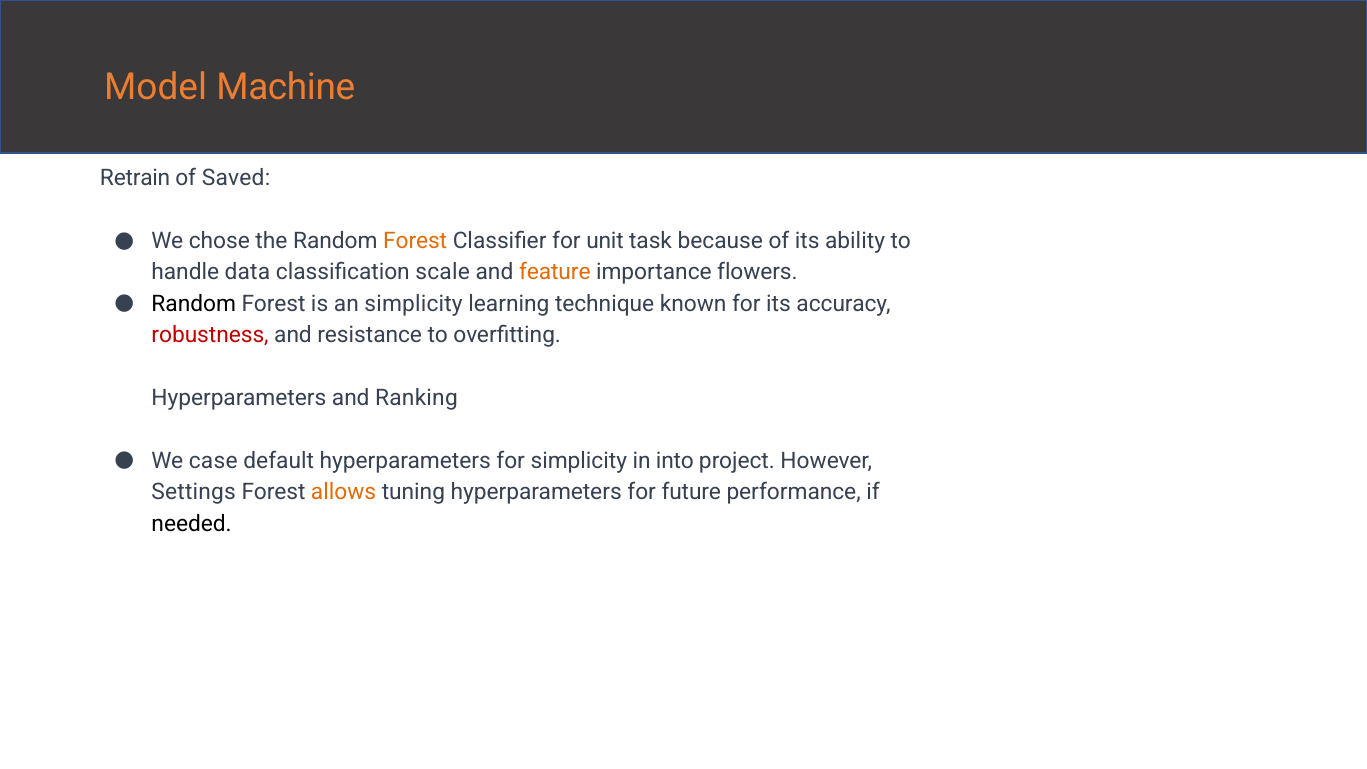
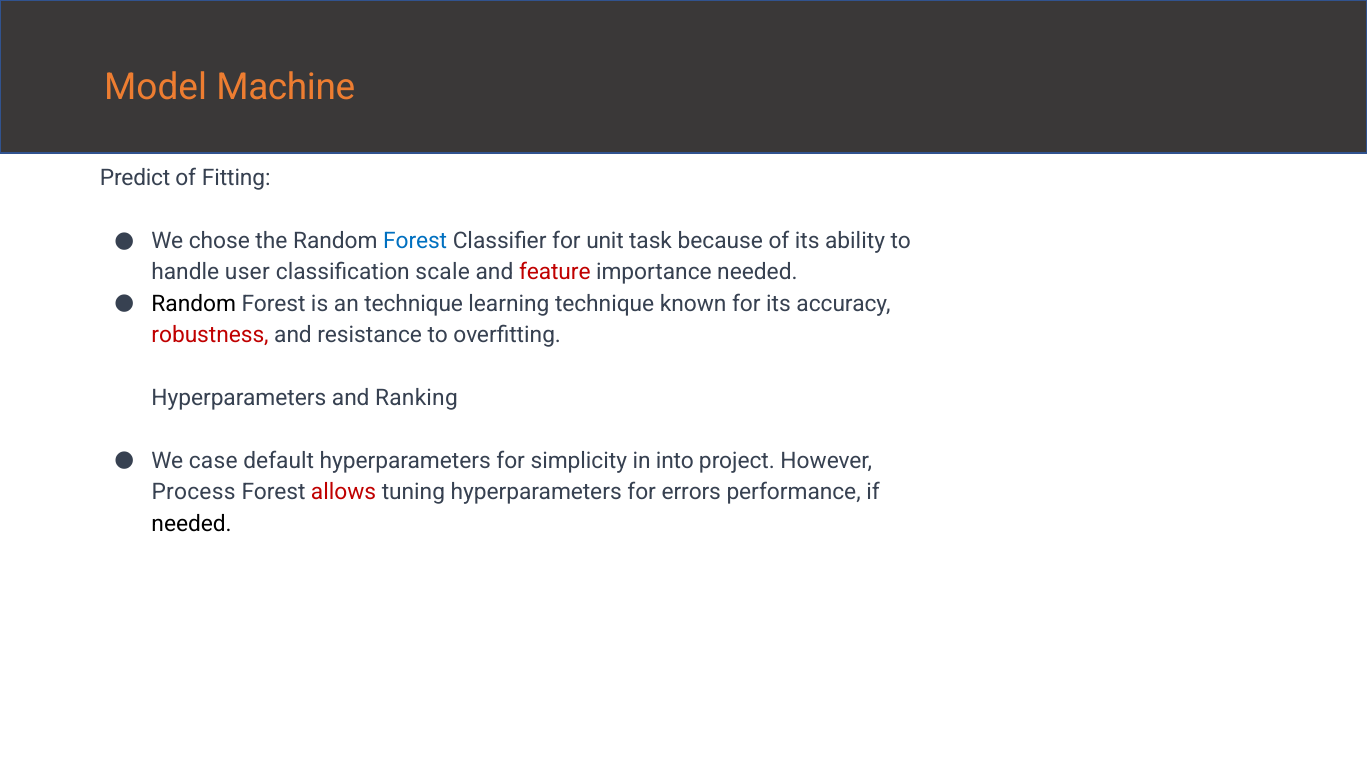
Retrain: Retrain -> Predict
Saved: Saved -> Fitting
Forest at (415, 241) colour: orange -> blue
data: data -> user
feature colour: orange -> red
importance flowers: flowers -> needed
an simplicity: simplicity -> technique
Settings: Settings -> Process
allows colour: orange -> red
future: future -> errors
